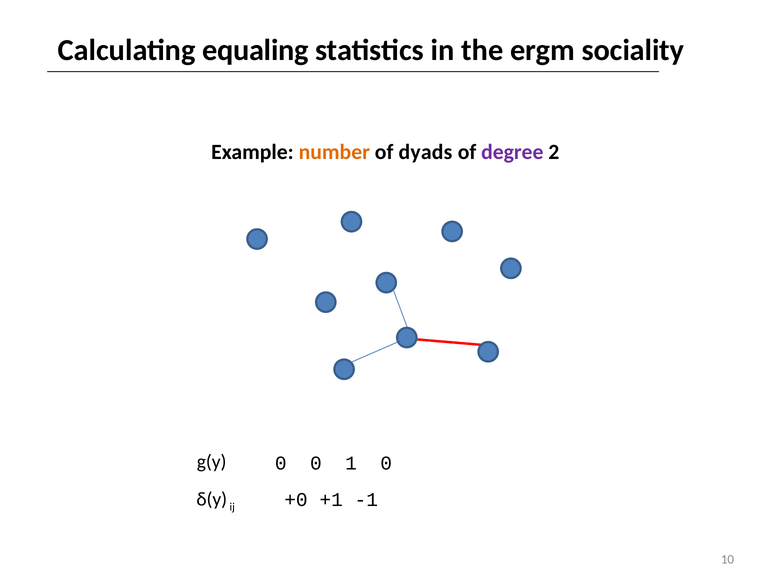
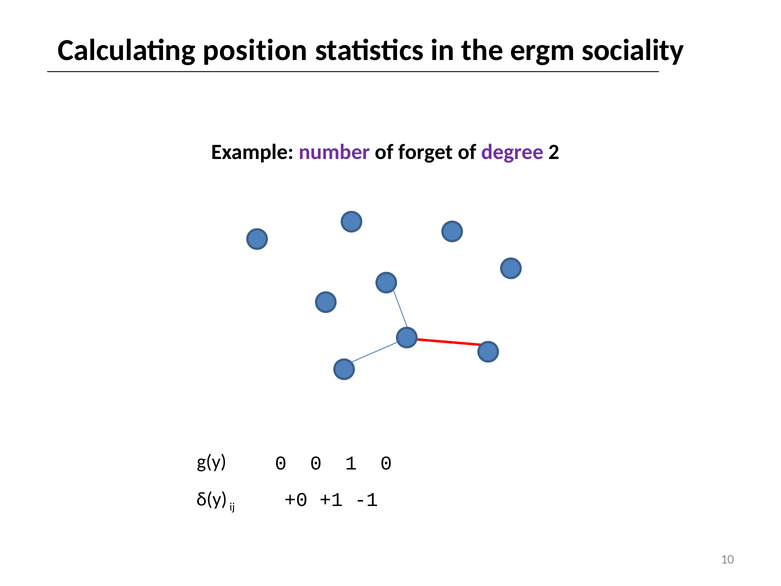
equaling: equaling -> position
number colour: orange -> purple
dyads: dyads -> forget
